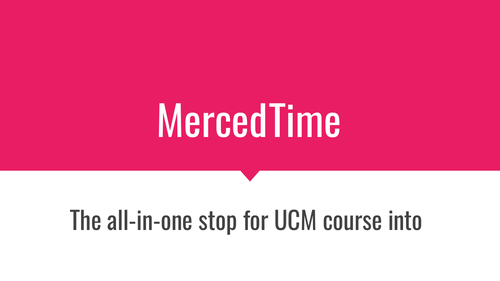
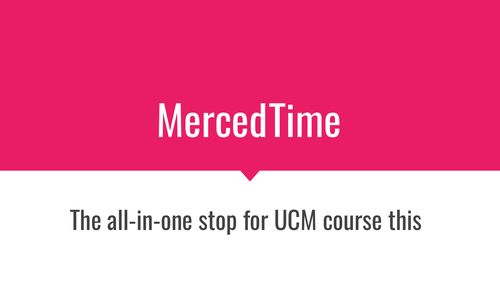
into: into -> this
